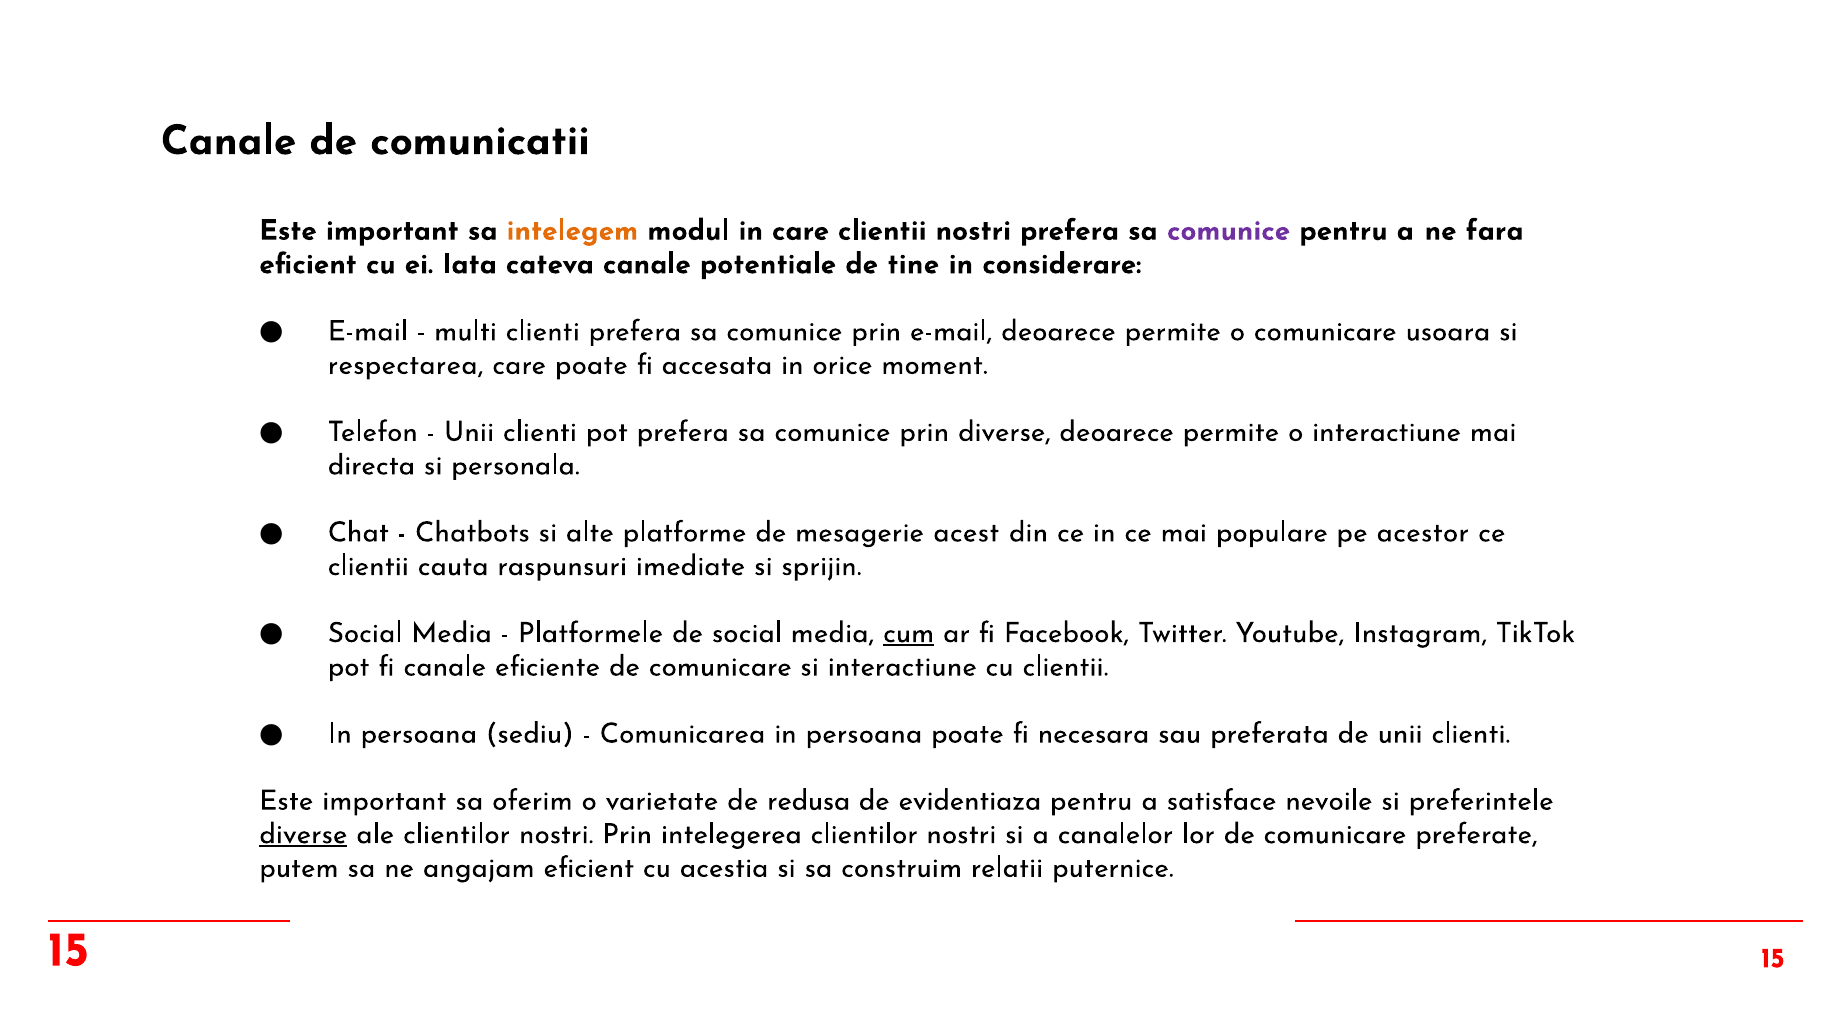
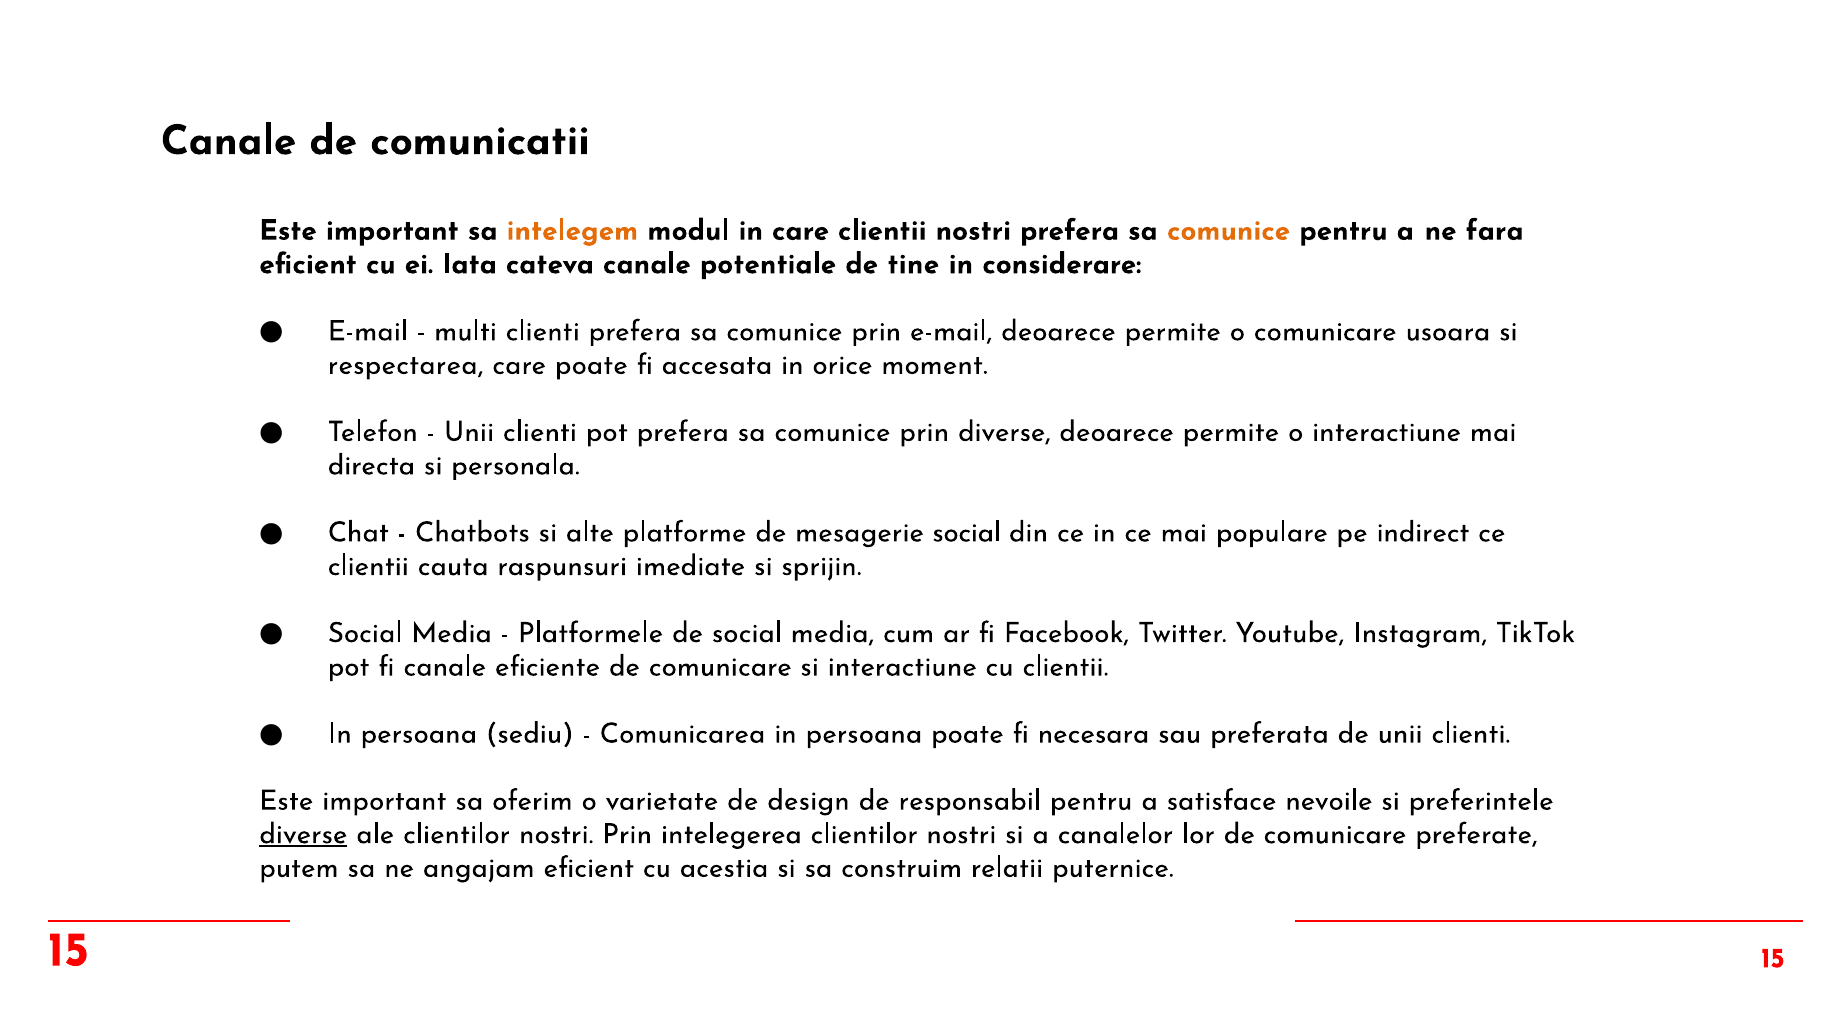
comunice at (1229, 230) colour: purple -> orange
mesagerie acest: acest -> social
acestor: acestor -> indirect
cum underline: present -> none
redusa: redusa -> design
evidentiaza: evidentiaza -> responsabil
